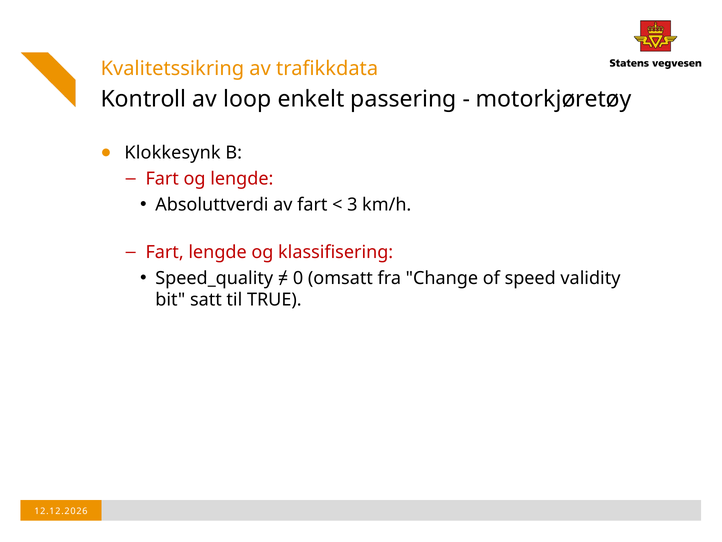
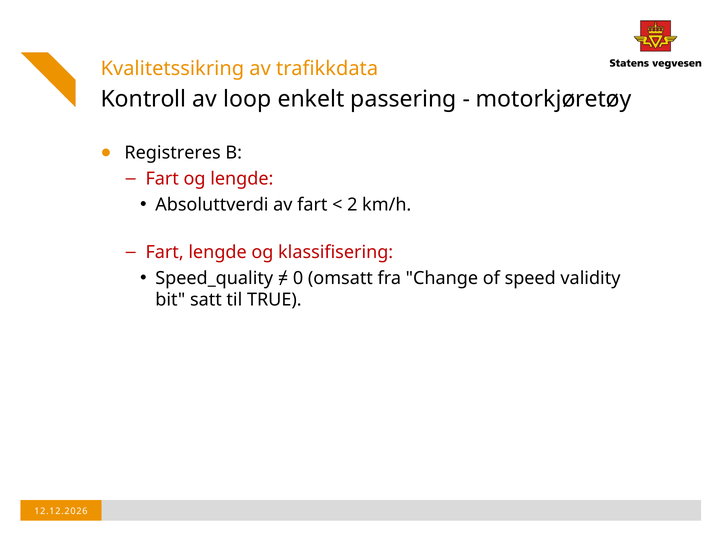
Klokkesynk: Klokkesynk -> Registreres
3: 3 -> 2
